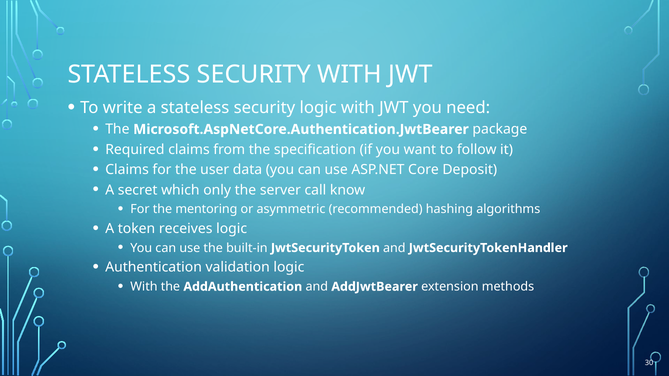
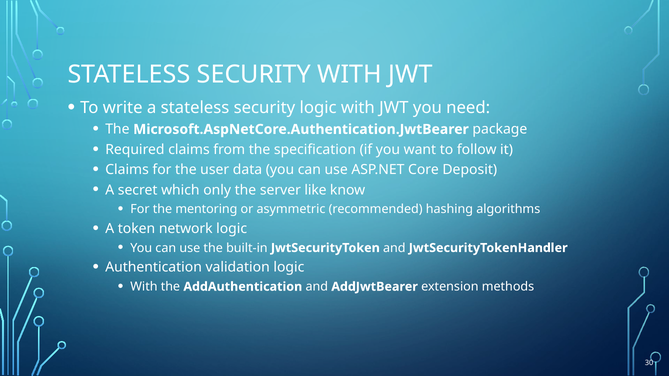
call: call -> like
receives: receives -> network
